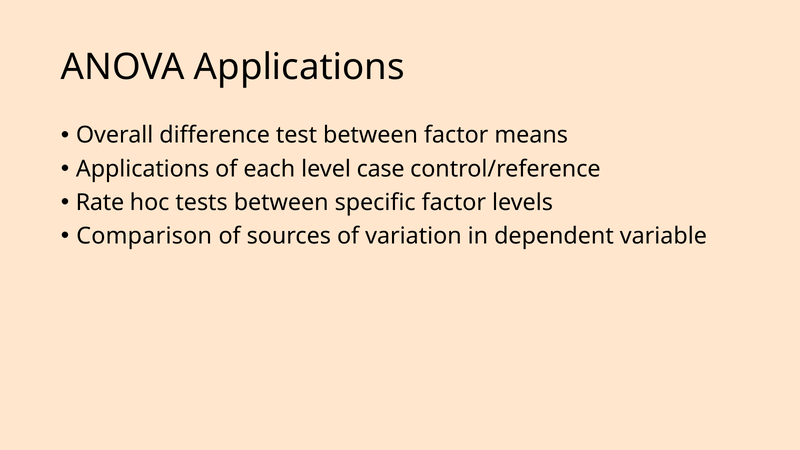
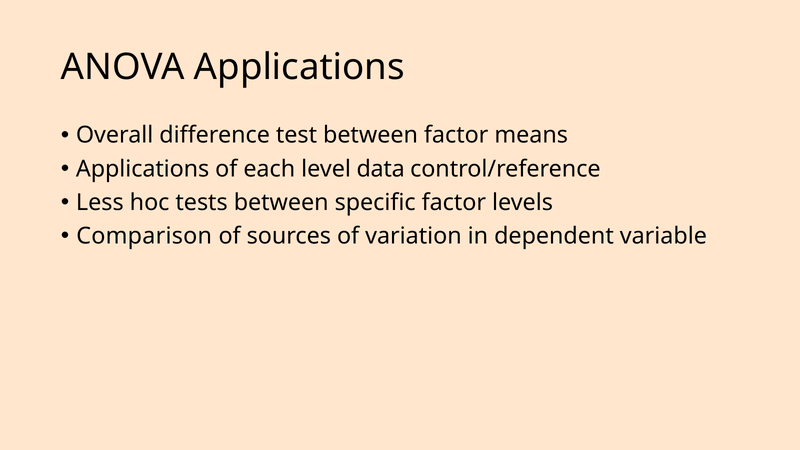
case: case -> data
Rate: Rate -> Less
